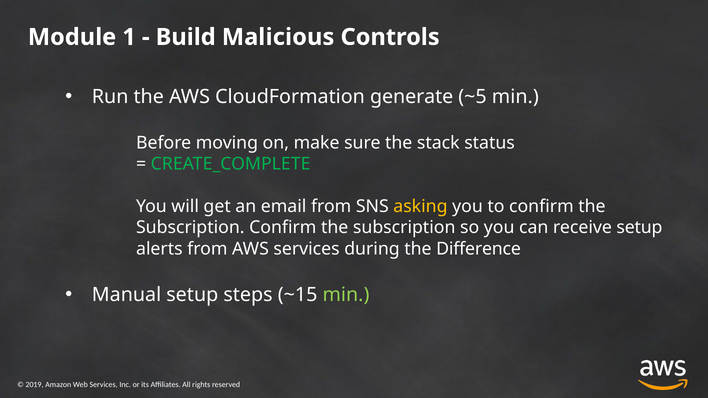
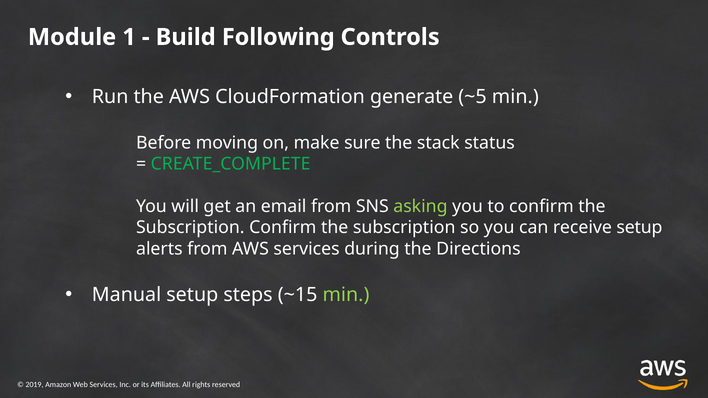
Malicious: Malicious -> Following
asking colour: yellow -> light green
Difference: Difference -> Directions
